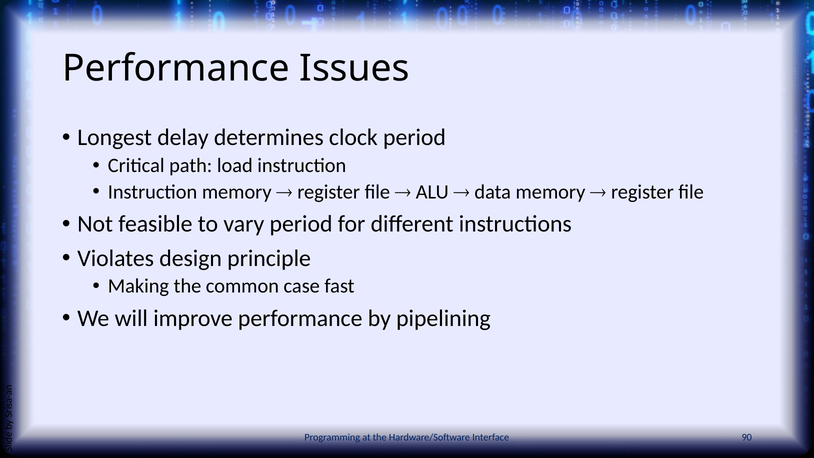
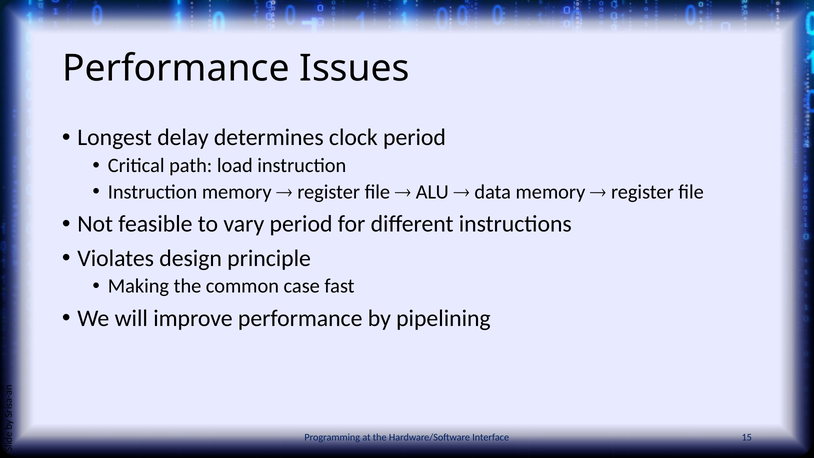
90: 90 -> 15
